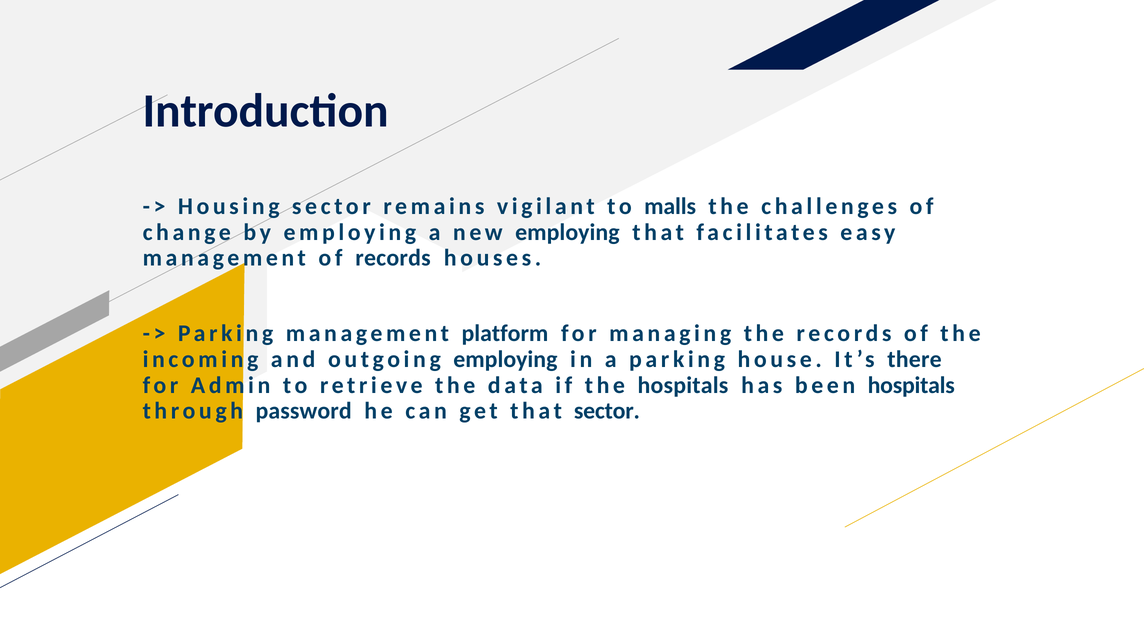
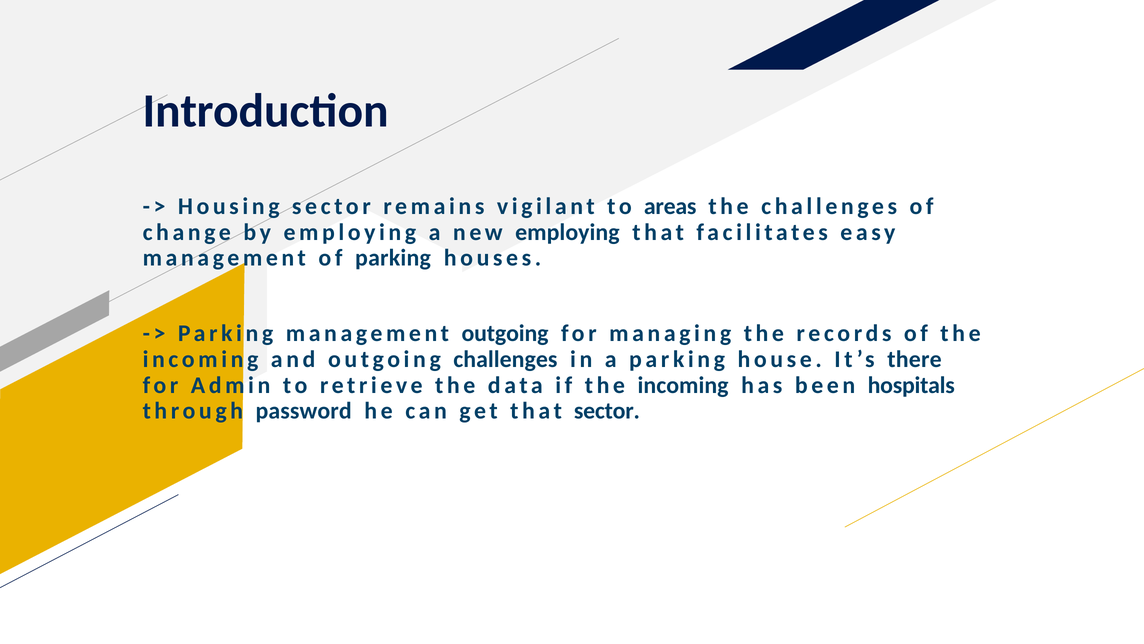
malls: malls -> areas
of records: records -> parking
management platform: platform -> outgoing
outgoing employing: employing -> challenges
if the hospitals: hospitals -> incoming
